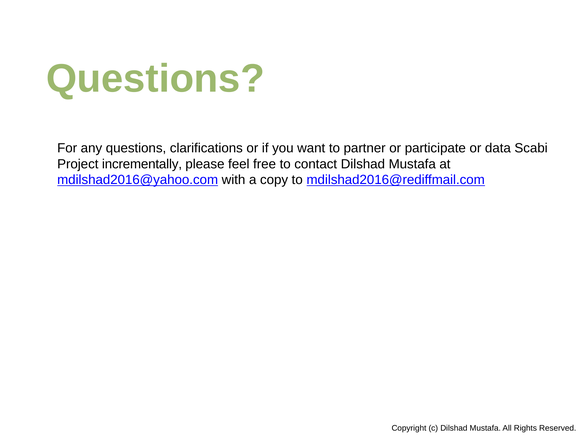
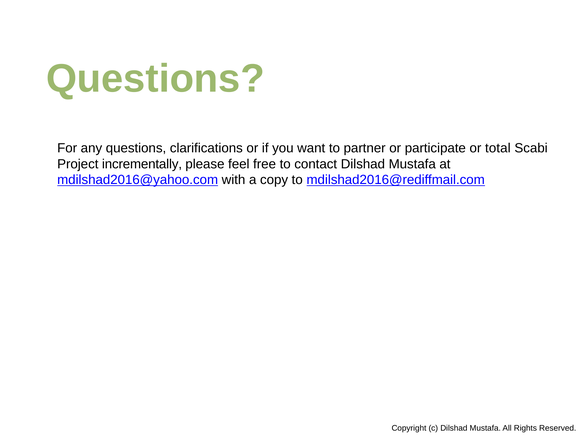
data: data -> total
